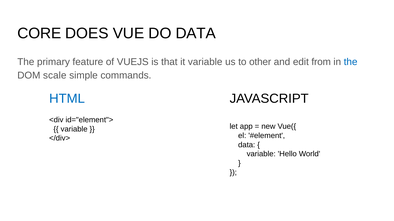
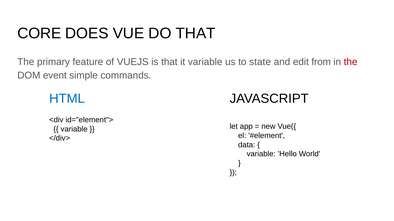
DO DATA: DATA -> THAT
other: other -> state
the at (351, 62) colour: blue -> red
scale: scale -> event
